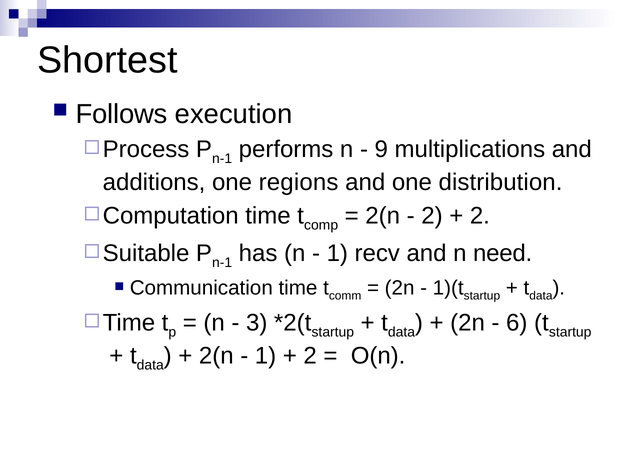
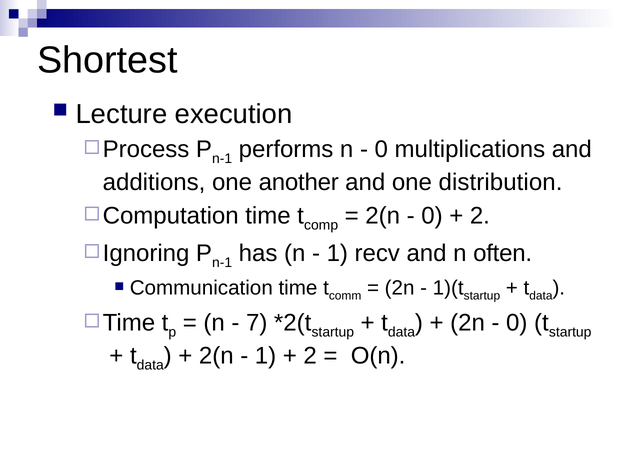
Follows: Follows -> Lecture
9 at (381, 150): 9 -> 0
regions: regions -> another
2 at (432, 216): 2 -> 0
Suitable: Suitable -> Ignoring
need: need -> often
3: 3 -> 7
6 at (517, 323): 6 -> 0
